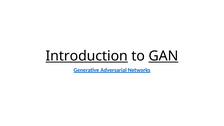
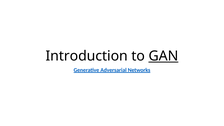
Introduction underline: present -> none
